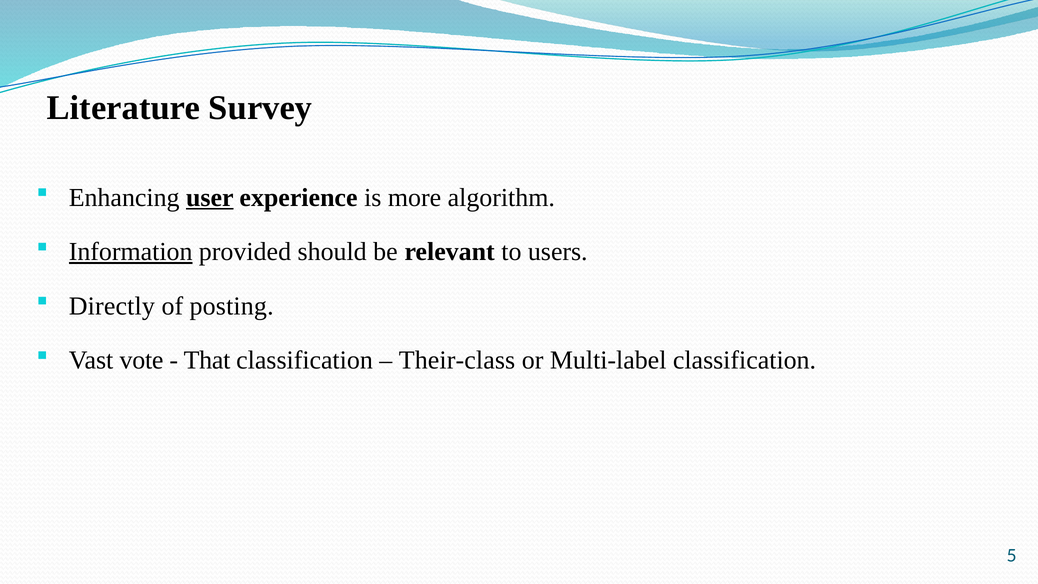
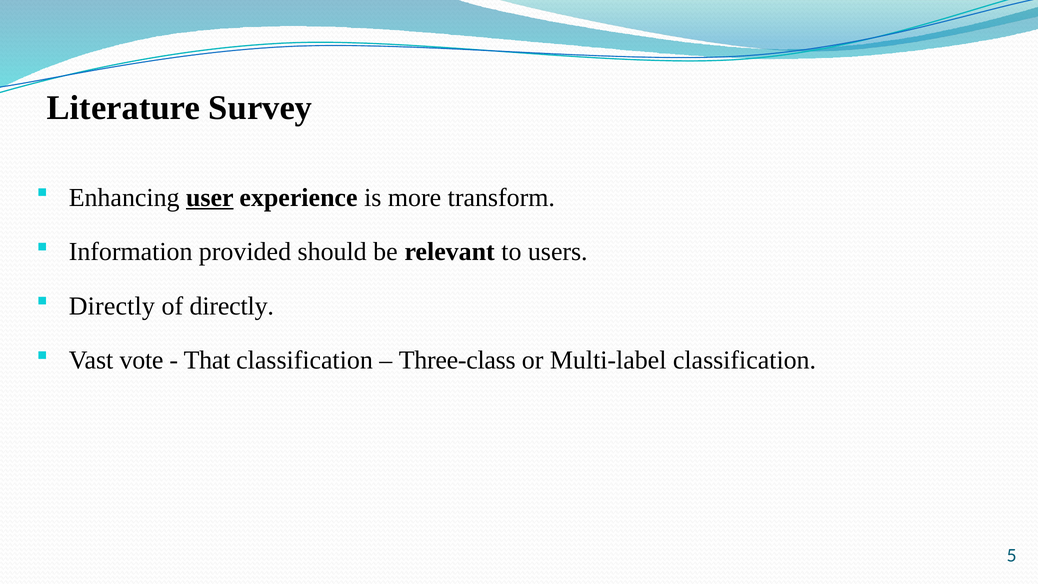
algorithm: algorithm -> transform
Information underline: present -> none
of posting: posting -> directly
Their-class: Their-class -> Three-class
